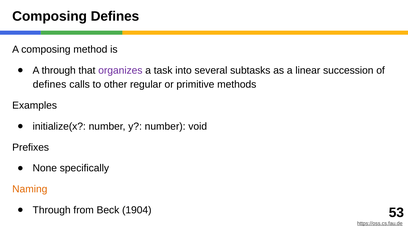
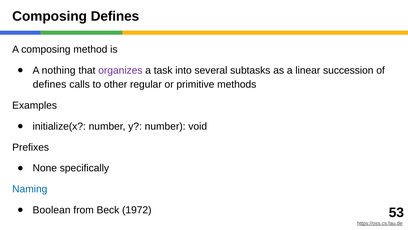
A through: through -> nothing
Naming colour: orange -> blue
Through at (52, 210): Through -> Boolean
1904: 1904 -> 1972
